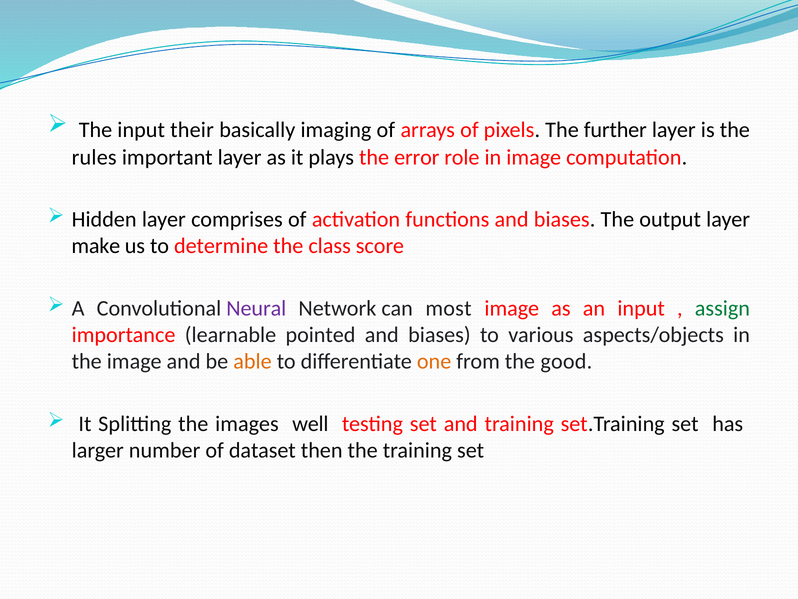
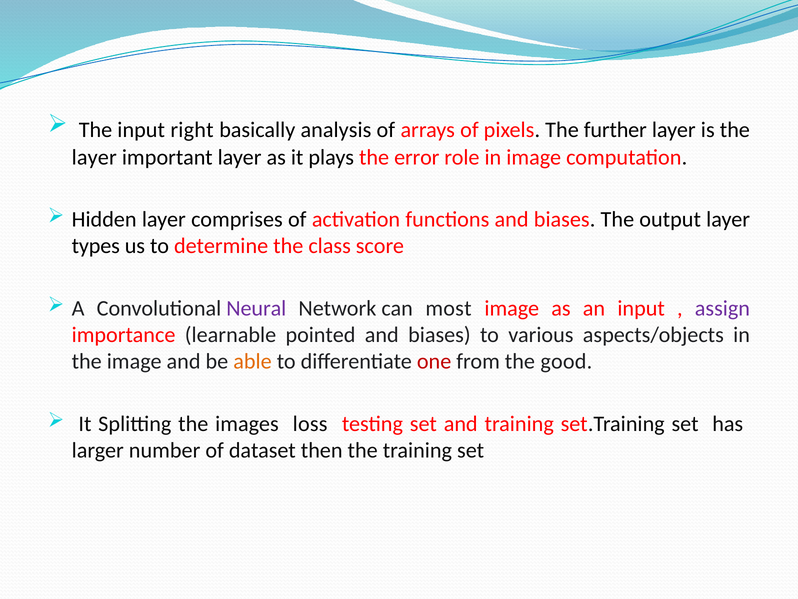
their: their -> right
imaging: imaging -> analysis
rules at (94, 157): rules -> layer
make: make -> types
assign colour: green -> purple
one colour: orange -> red
well: well -> loss
